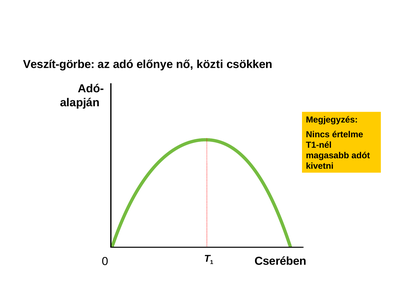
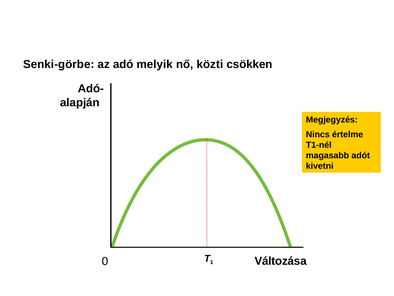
Veszít-görbe: Veszít-görbe -> Senki-görbe
előnye: előnye -> melyik
Cserében: Cserében -> Változása
